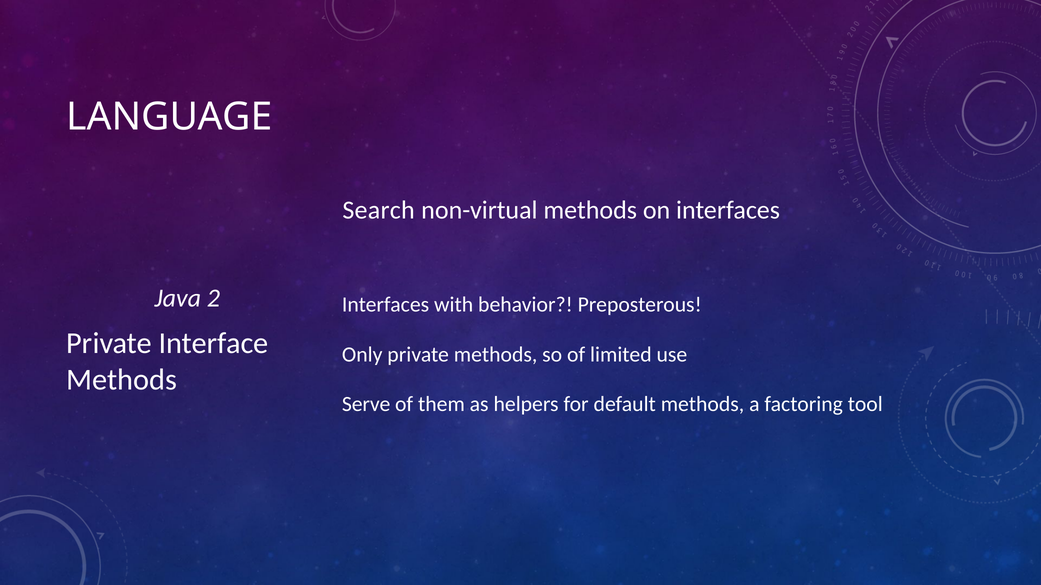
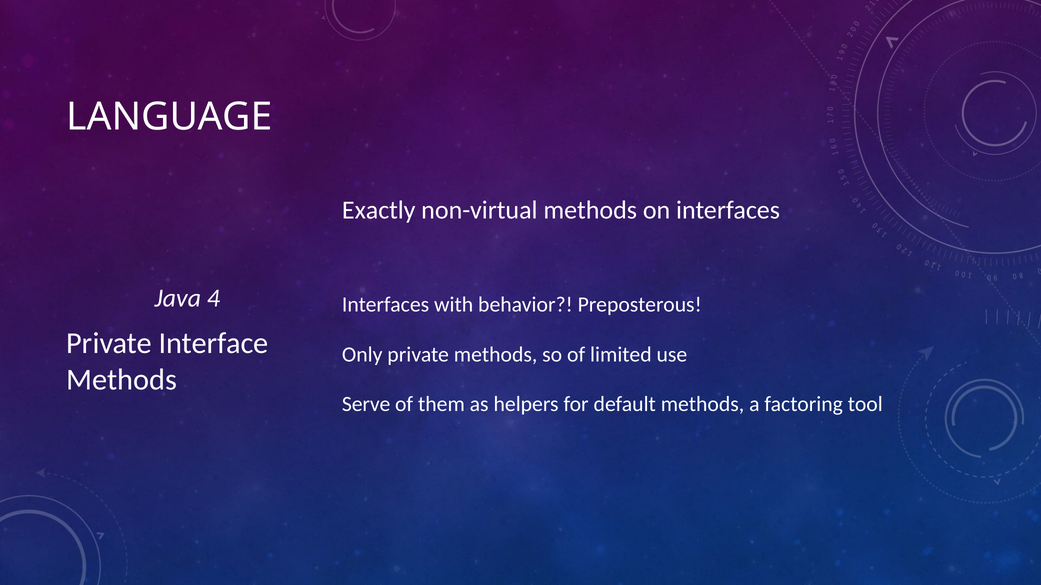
Search: Search -> Exactly
2: 2 -> 4
